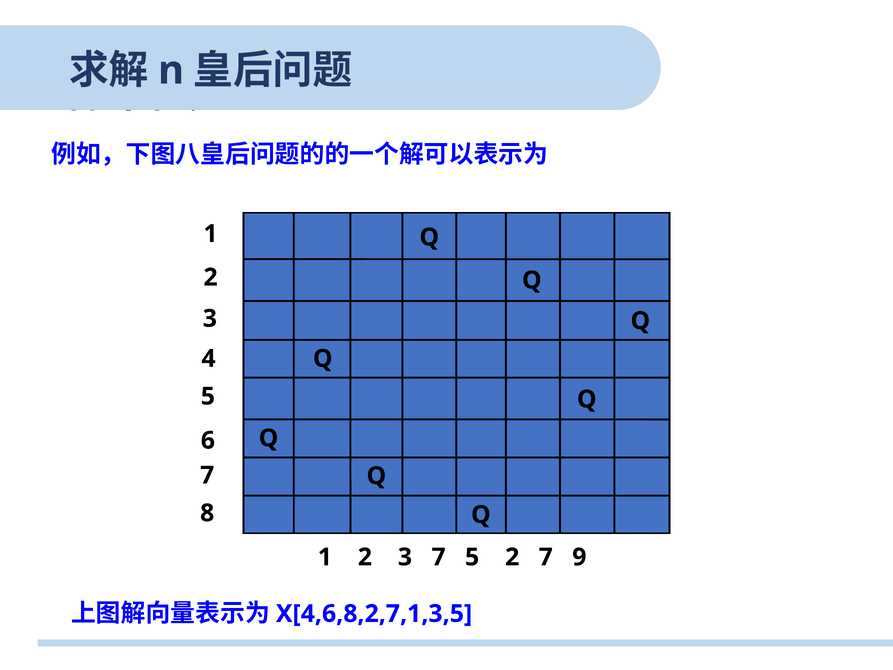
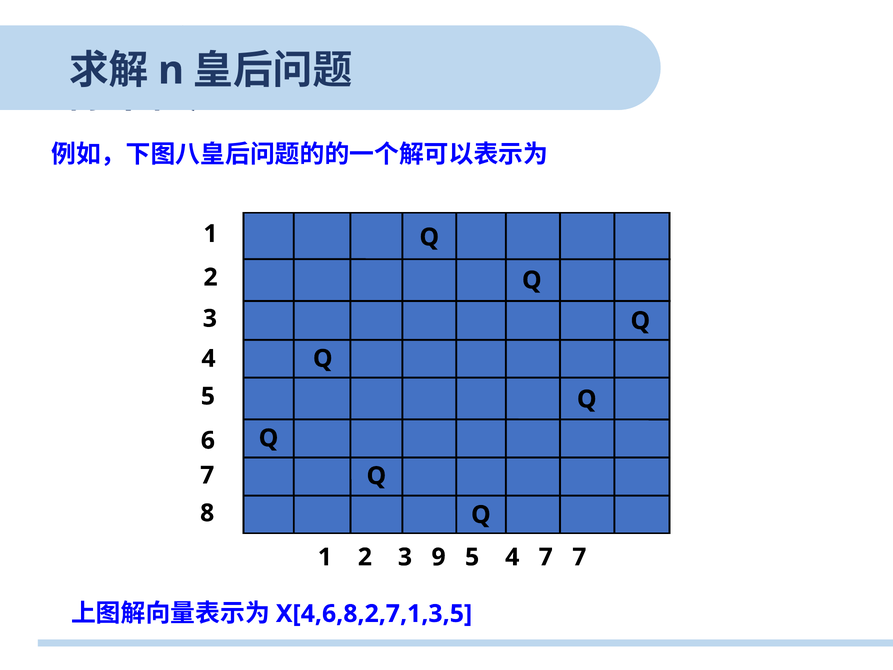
3 7: 7 -> 9
5 2: 2 -> 4
7 9: 9 -> 7
